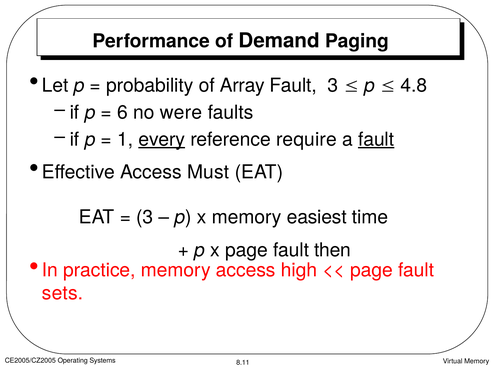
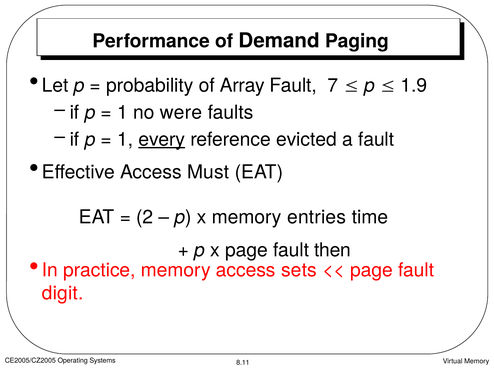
Fault 3: 3 -> 7
4.8: 4.8 -> 1.9
6 at (122, 112): 6 -> 1
require: require -> evicted
fault at (376, 139) underline: present -> none
3 at (145, 217): 3 -> 2
easiest: easiest -> entries
high: high -> sets
sets: sets -> digit
